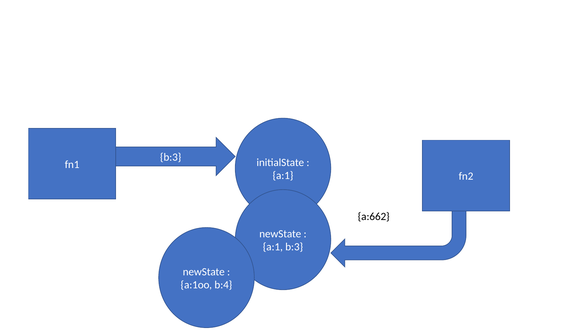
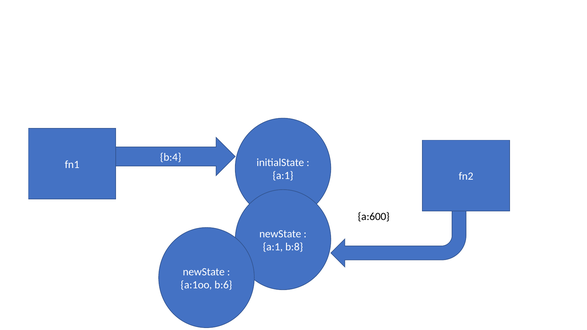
b:3 at (171, 157): b:3 -> b:4
a:662: a:662 -> a:600
b:3 at (294, 247): b:3 -> b:8
b:4: b:4 -> b:6
